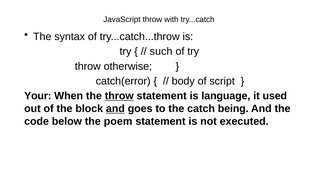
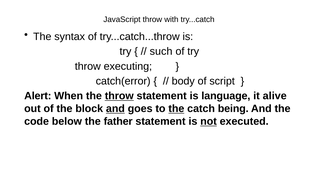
otherwise: otherwise -> executing
Your: Your -> Alert
used: used -> alive
the at (176, 109) underline: none -> present
poem: poem -> father
not underline: none -> present
